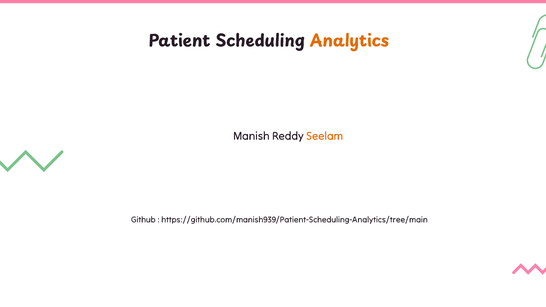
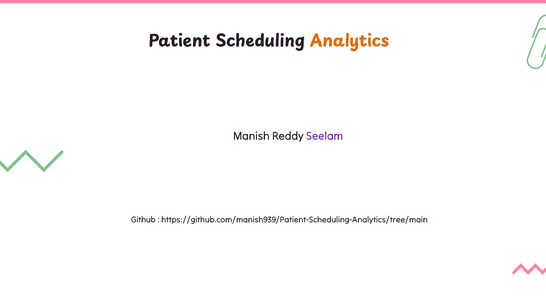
Seelam colour: orange -> purple
